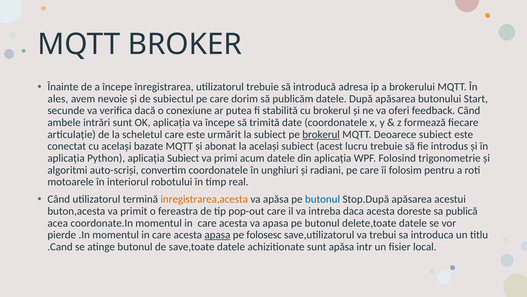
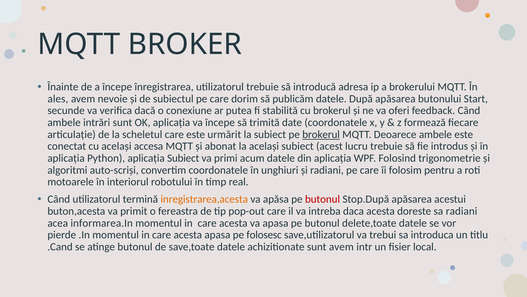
Deoarece subiect: subiect -> ambele
bazate: bazate -> accesa
butonul at (323, 199) colour: blue -> red
sa publică: publică -> radiani
coordonate.In: coordonate.In -> informarea.In
apasa at (217, 235) underline: present -> none
sunt apăsa: apăsa -> avem
